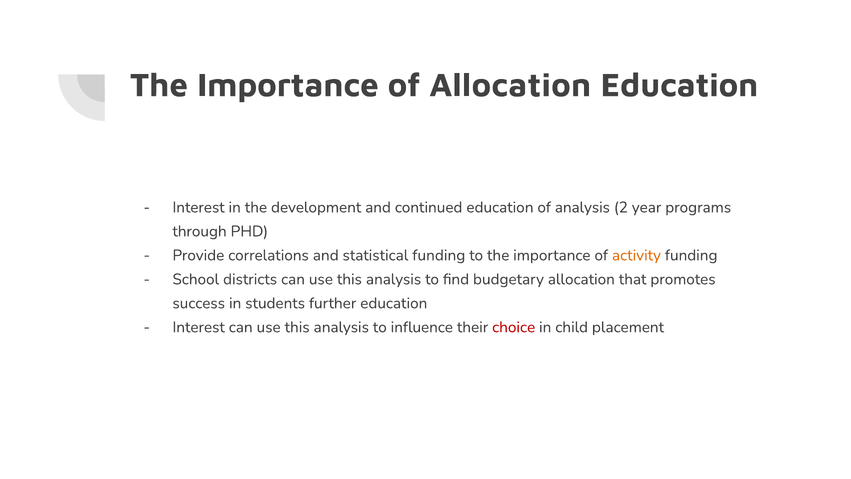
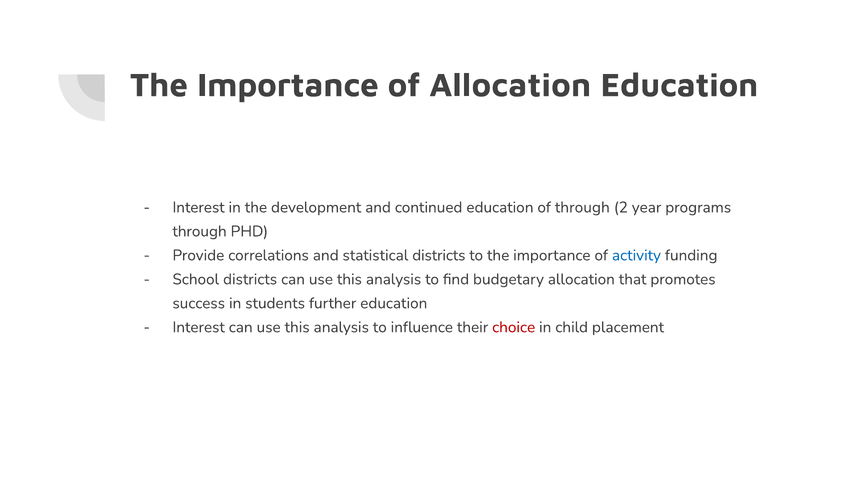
of analysis: analysis -> through
statistical funding: funding -> districts
activity colour: orange -> blue
